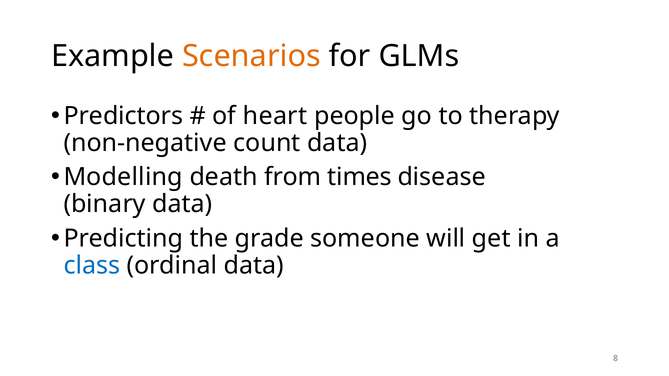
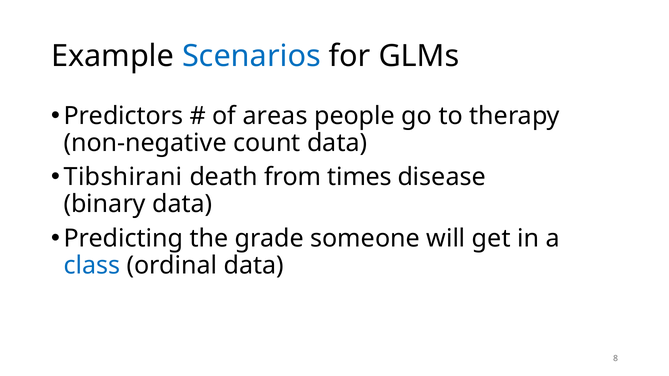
Scenarios colour: orange -> blue
heart: heart -> areas
Modelling: Modelling -> Tibshirani
